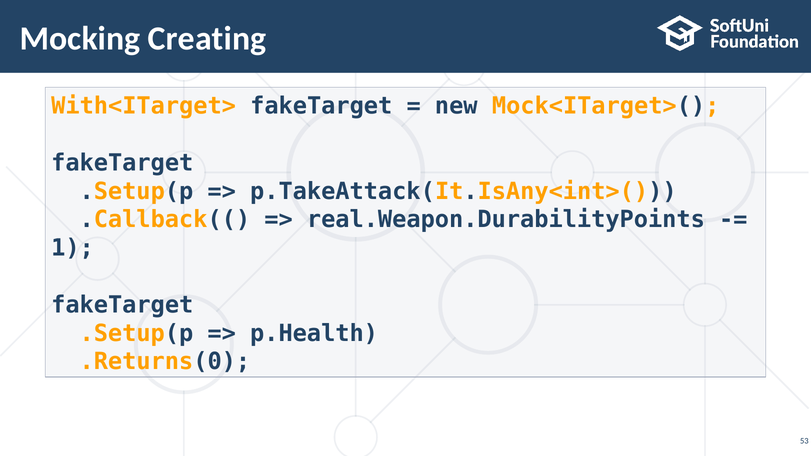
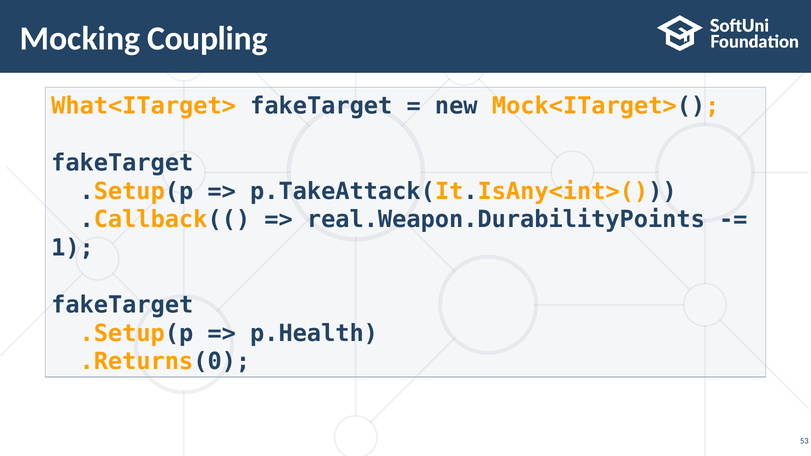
Creating: Creating -> Coupling
With<ITarget>: With<ITarget> -> What<ITarget>
